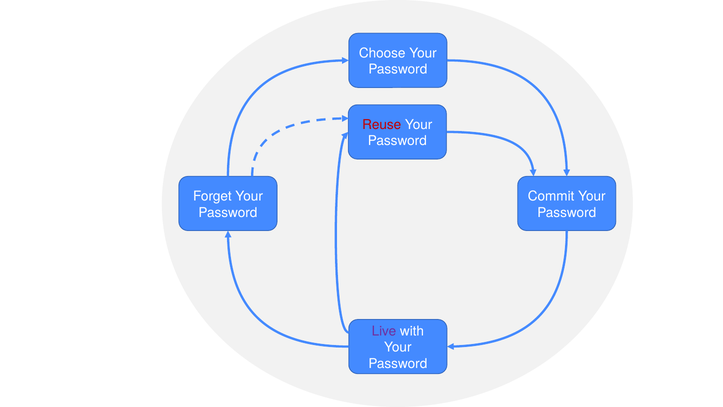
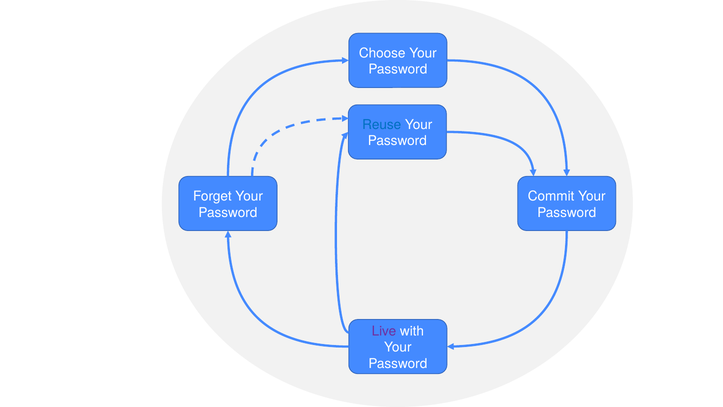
Reuse colour: red -> blue
